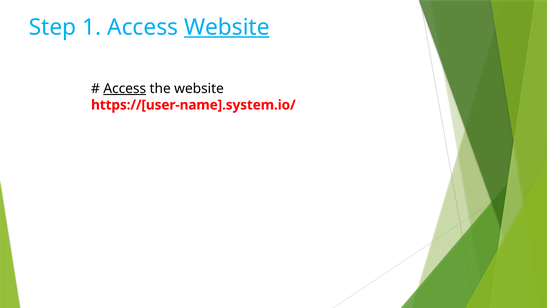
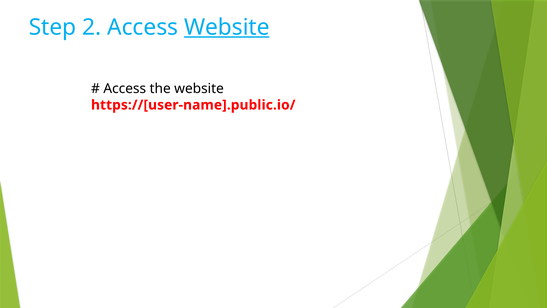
1: 1 -> 2
Access at (125, 88) underline: present -> none
https://[user-name].system.io/: https://[user-name].system.io/ -> https://[user-name].public.io/
